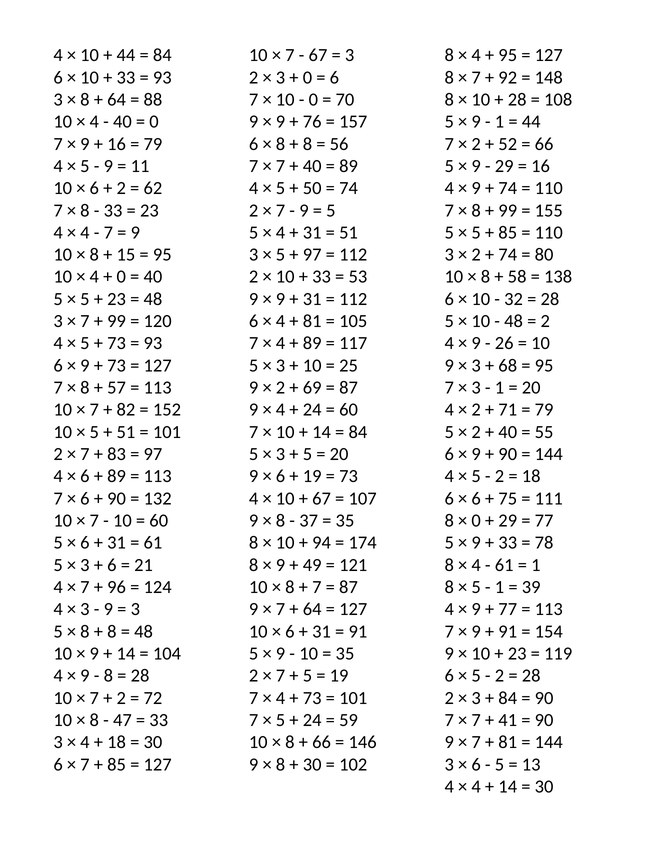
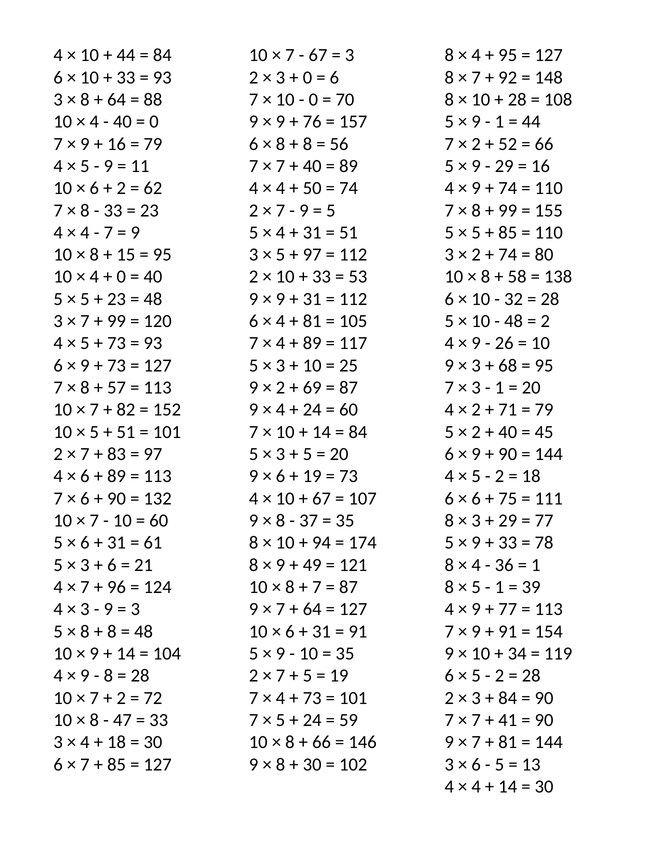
5 at (280, 188): 5 -> 4
55: 55 -> 45
0 at (476, 521): 0 -> 3
61 at (504, 565): 61 -> 36
23 at (517, 654): 23 -> 34
